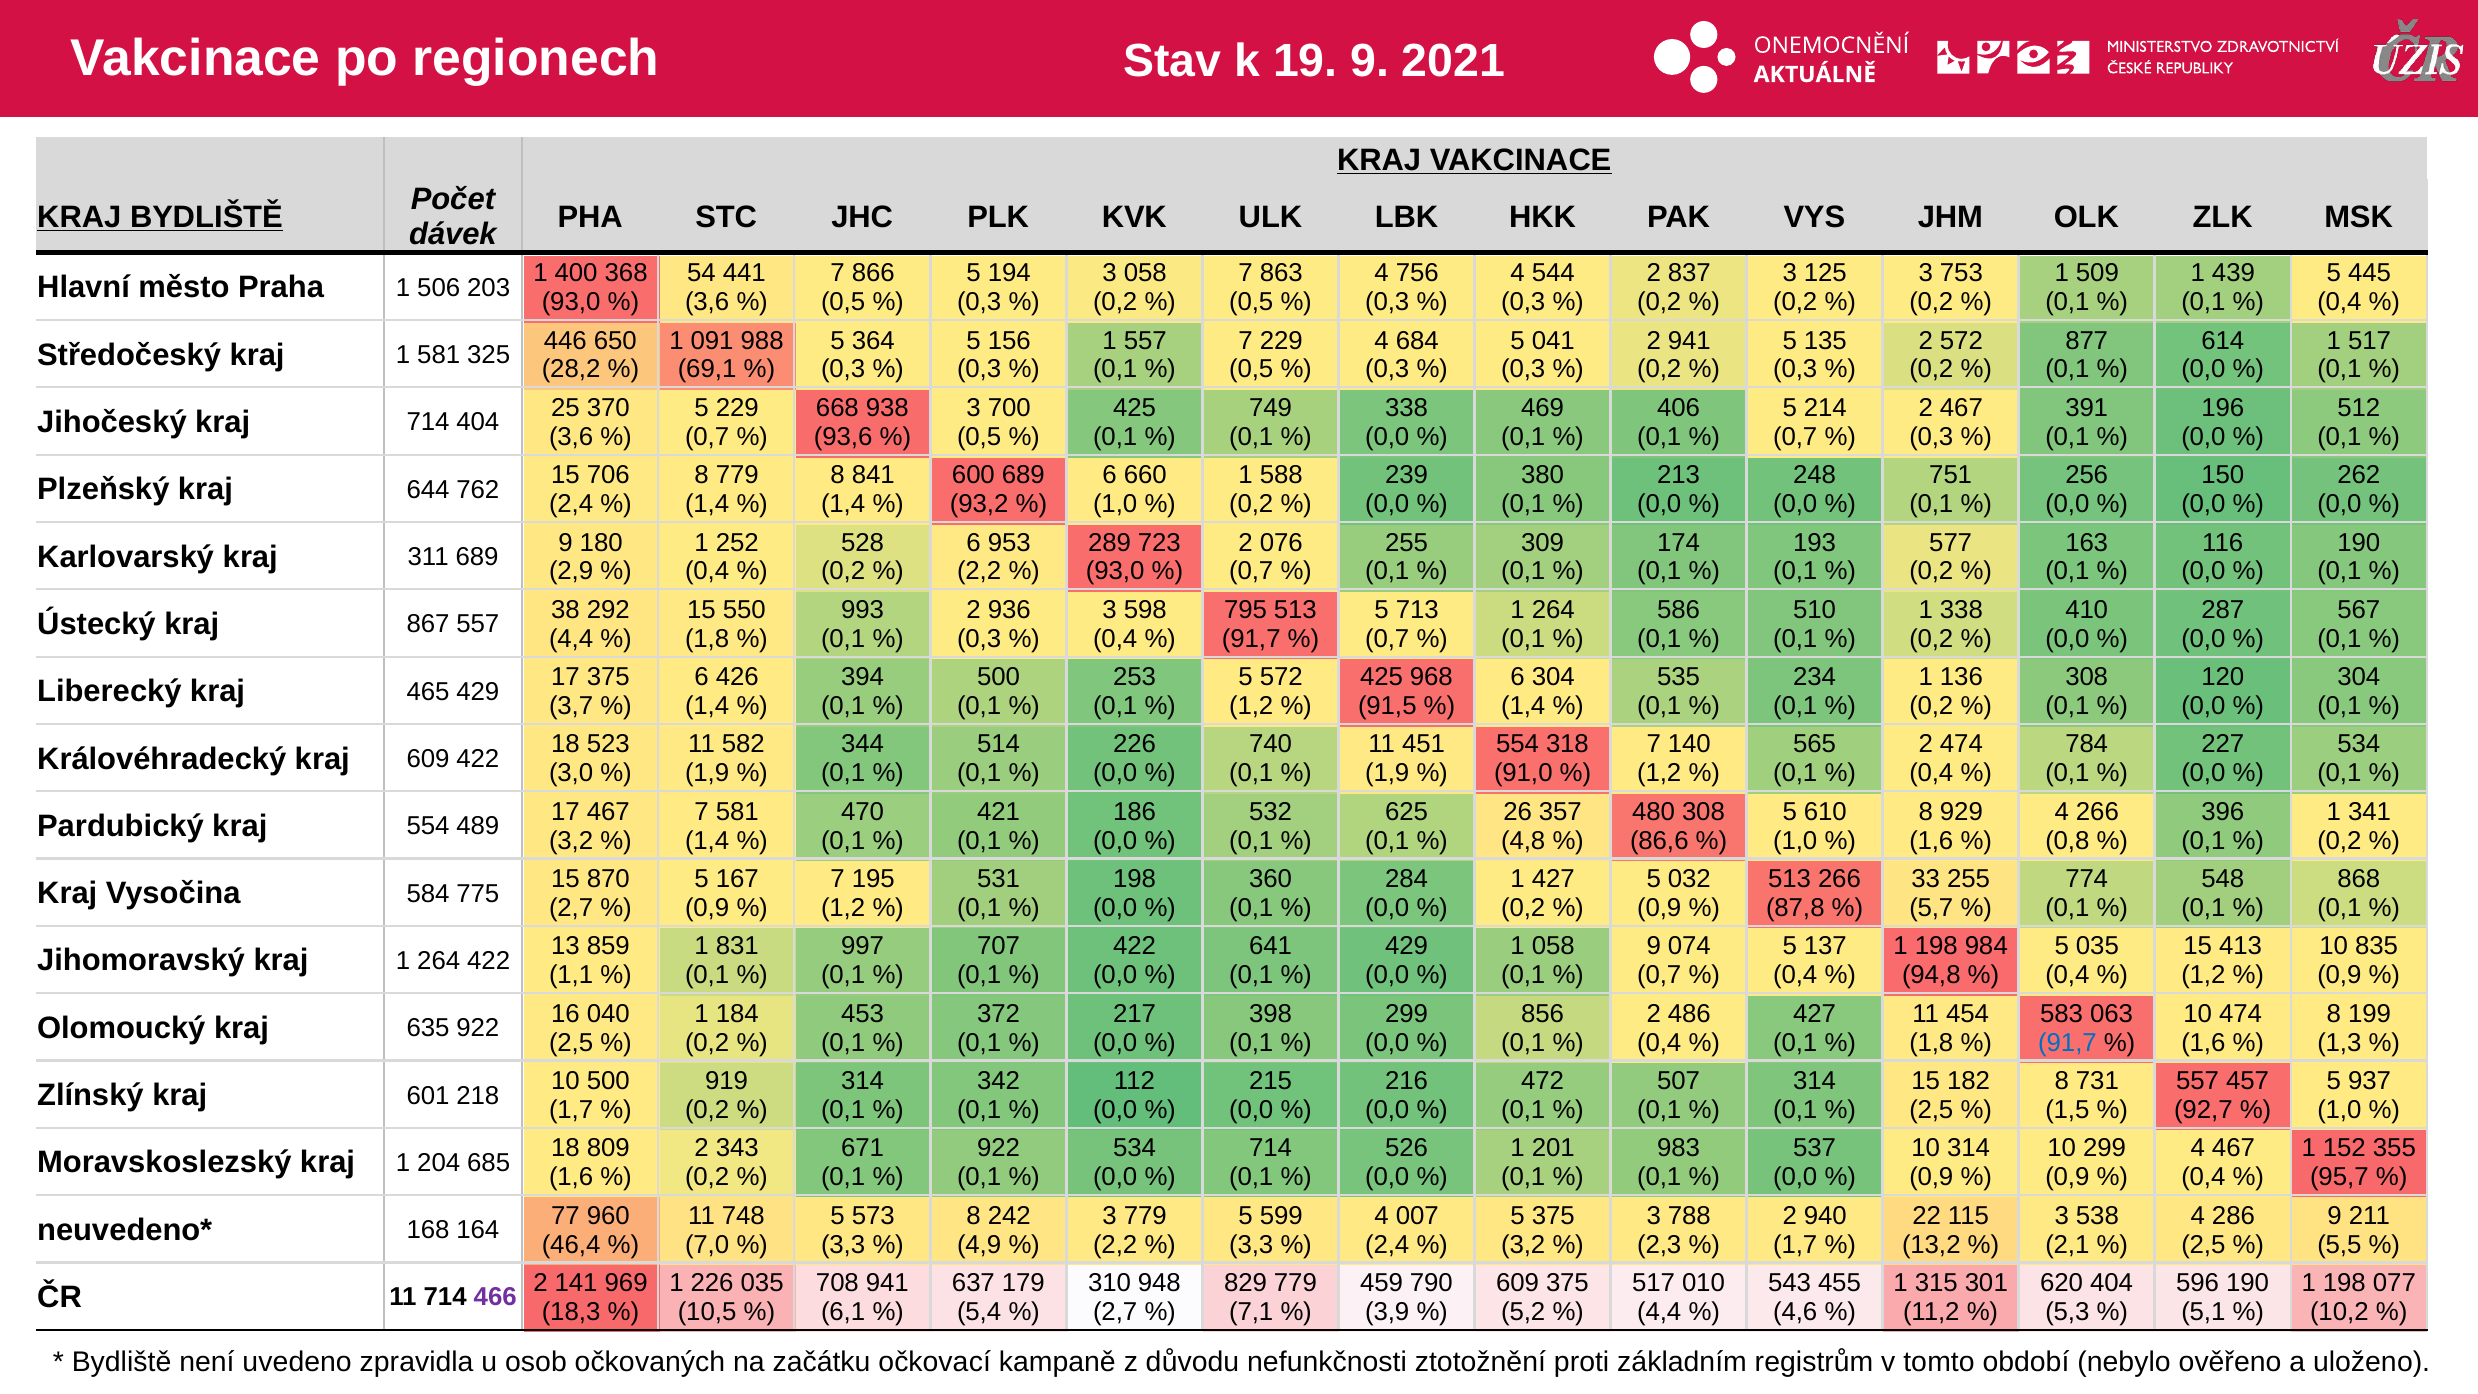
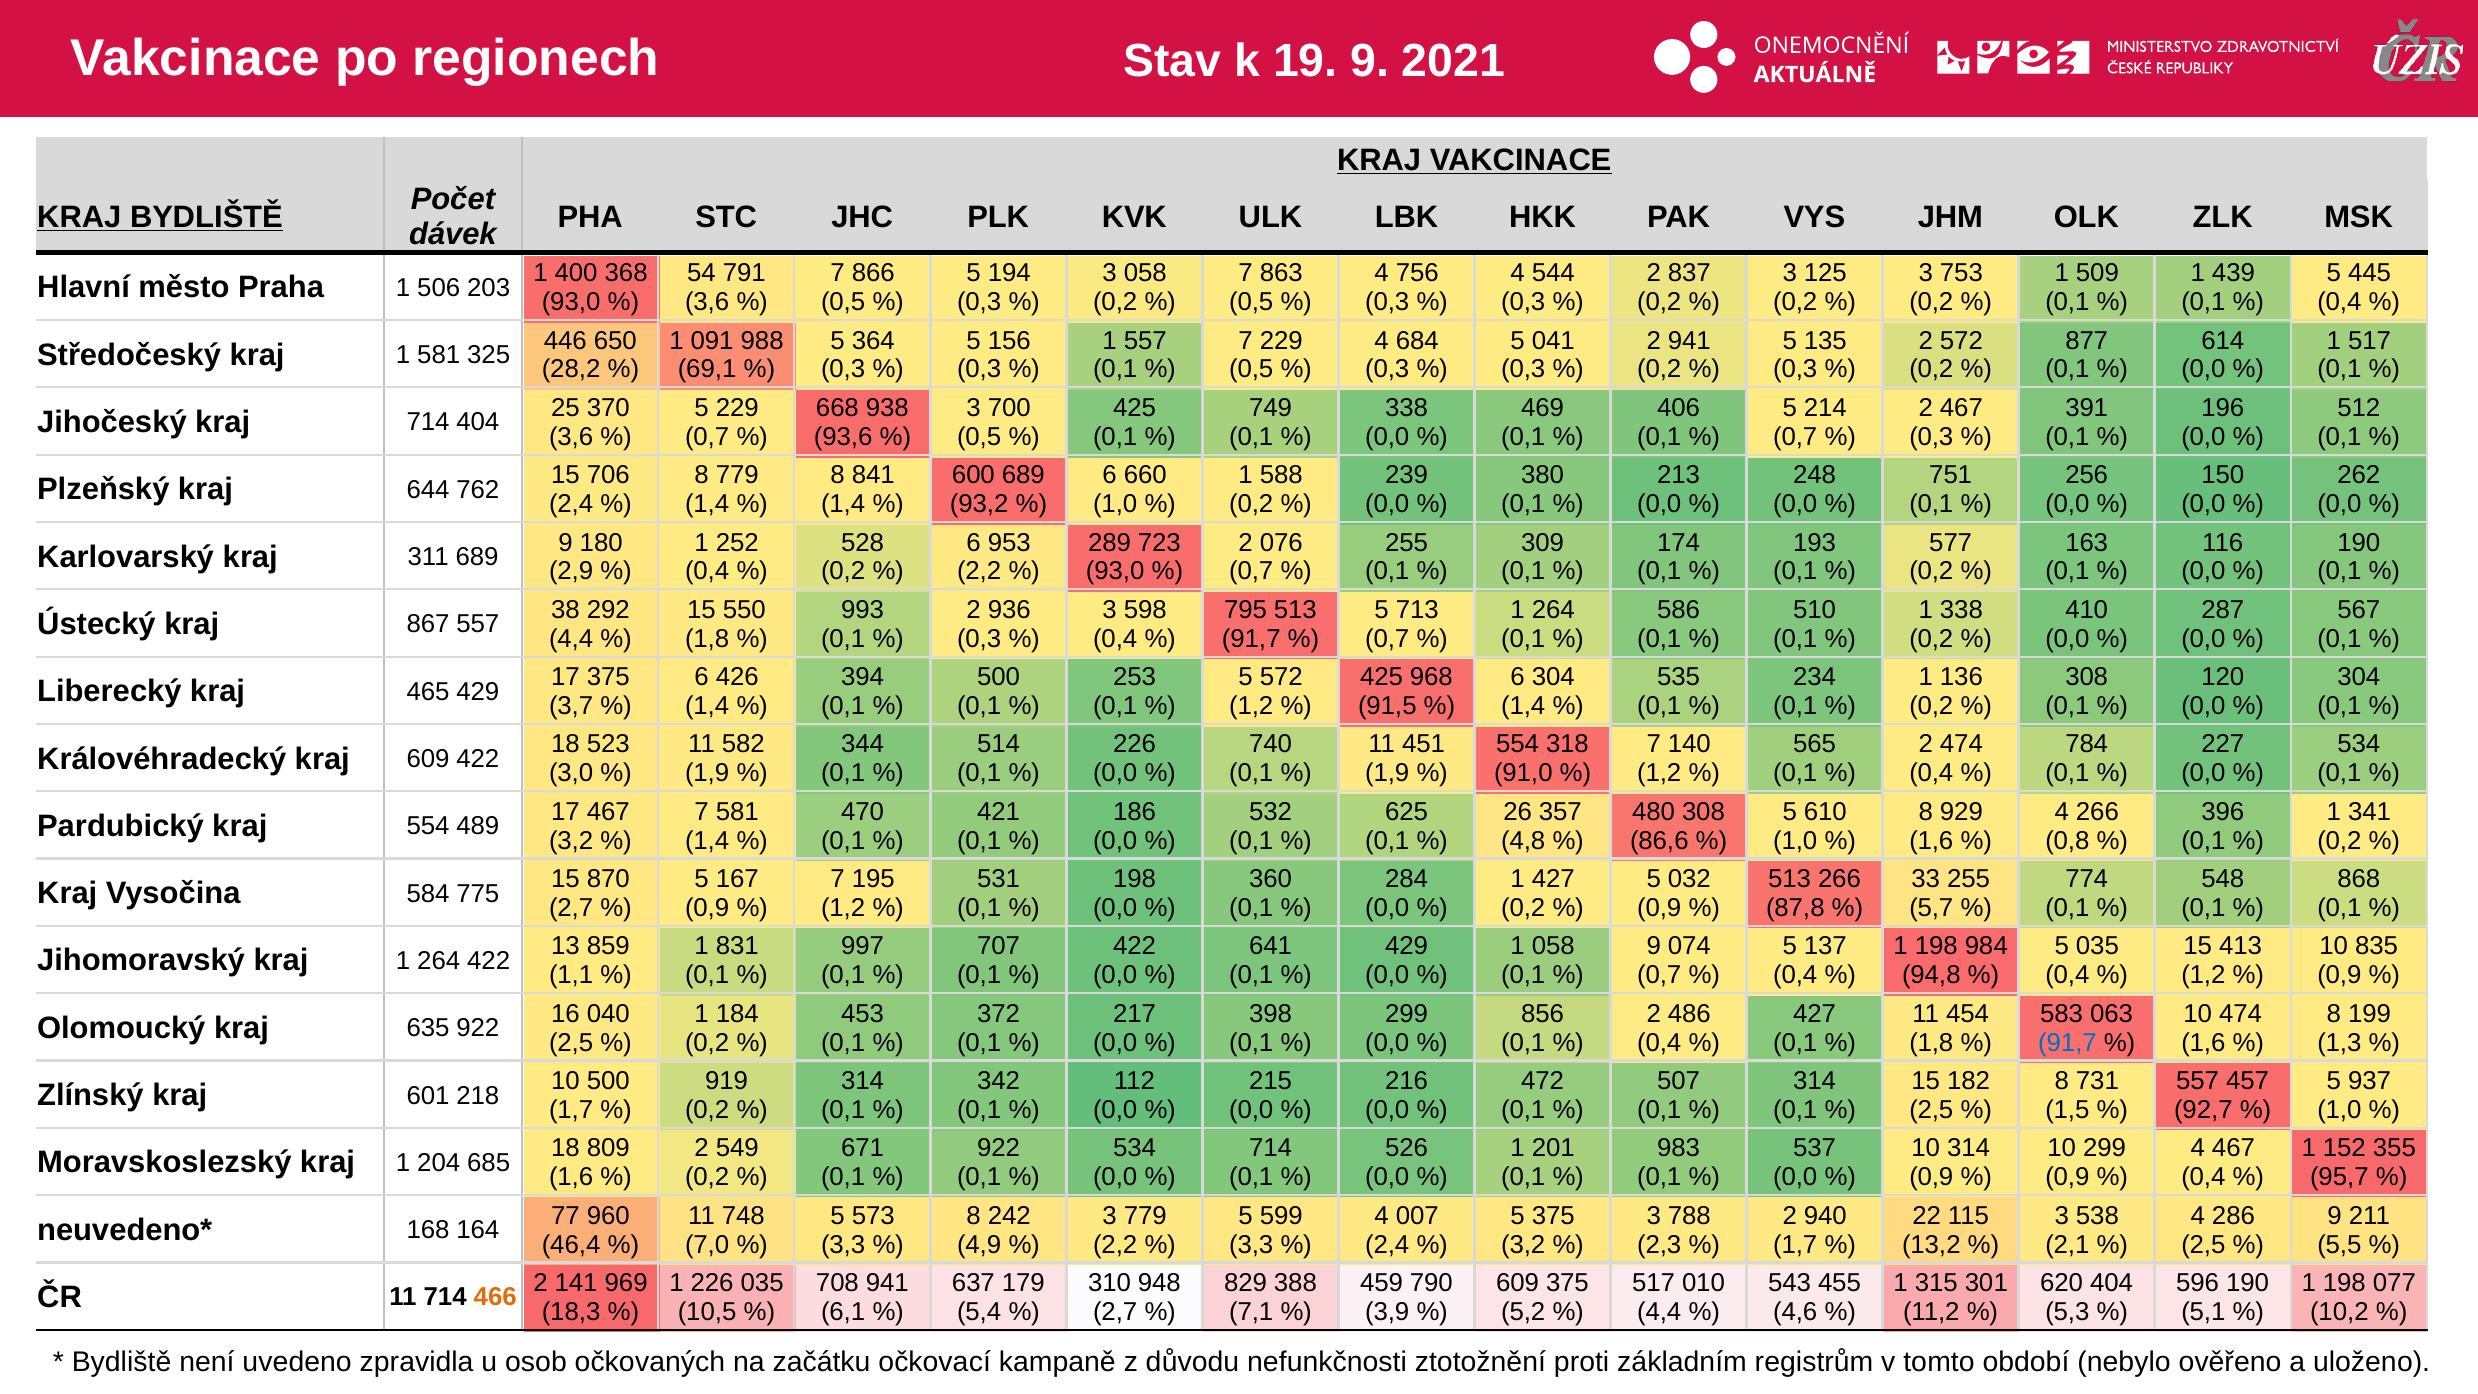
441: 441 -> 791
343: 343 -> 549
829 779: 779 -> 388
466 colour: purple -> orange
